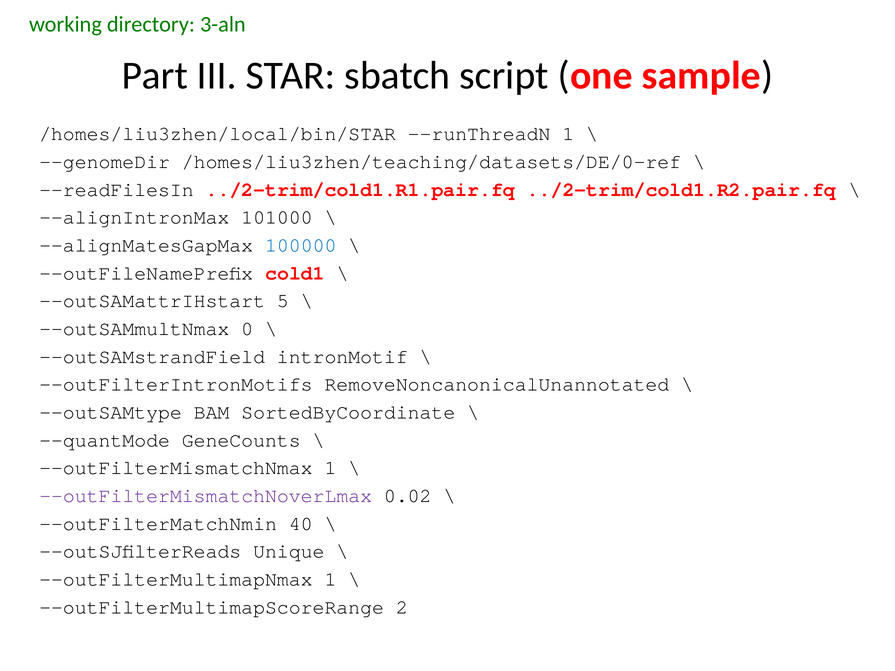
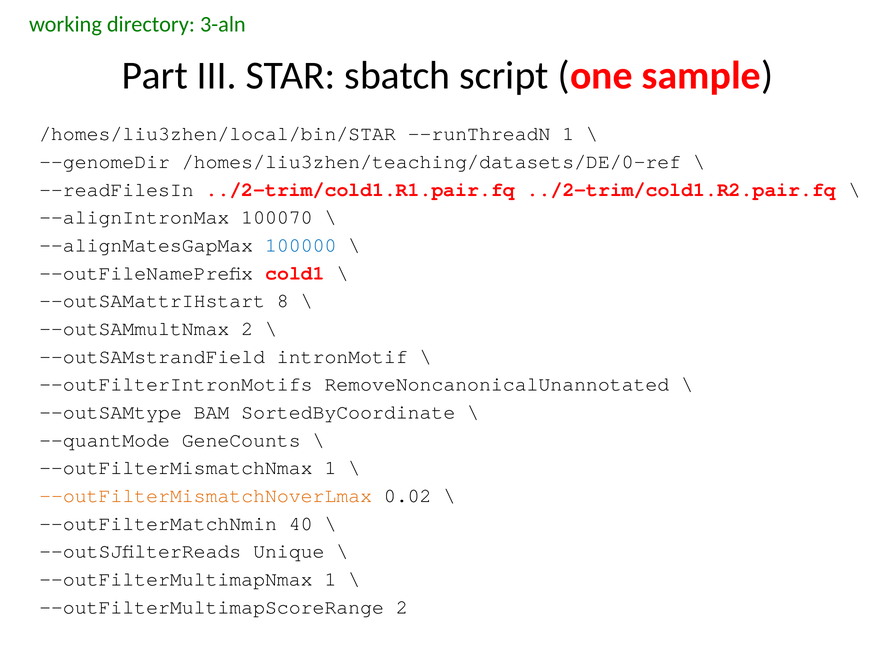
101000: 101000 -> 100070
5: 5 -> 8
--outSAMmultNmax 0: 0 -> 2
--outFilterMismatchNoverLmax colour: purple -> orange
